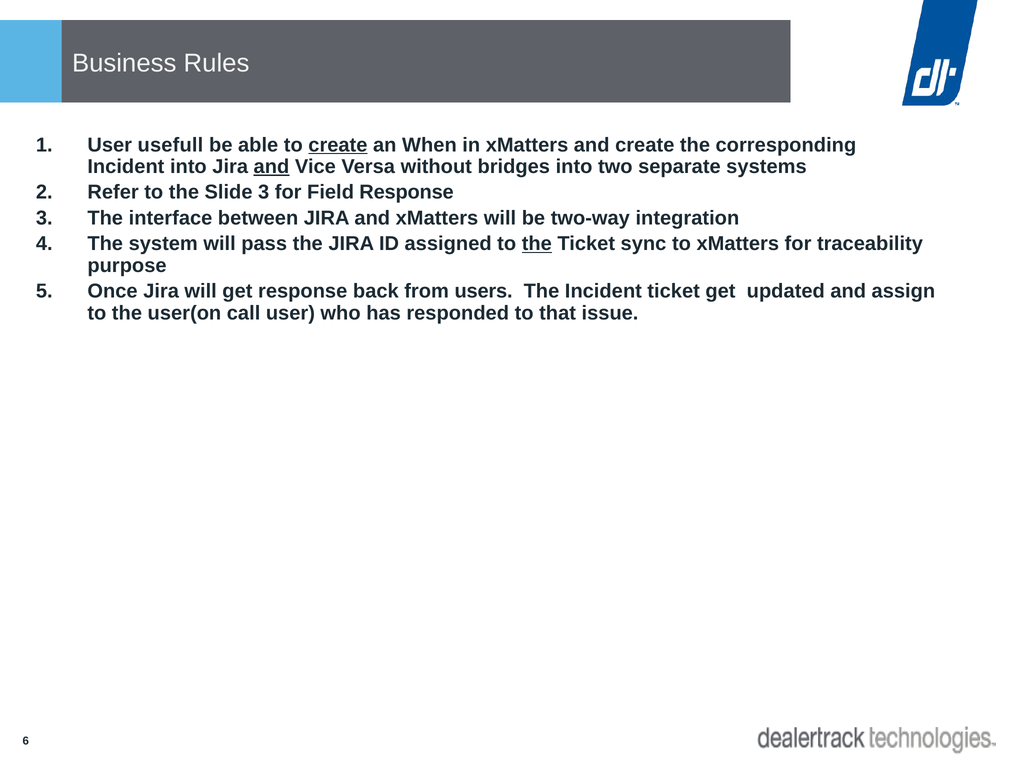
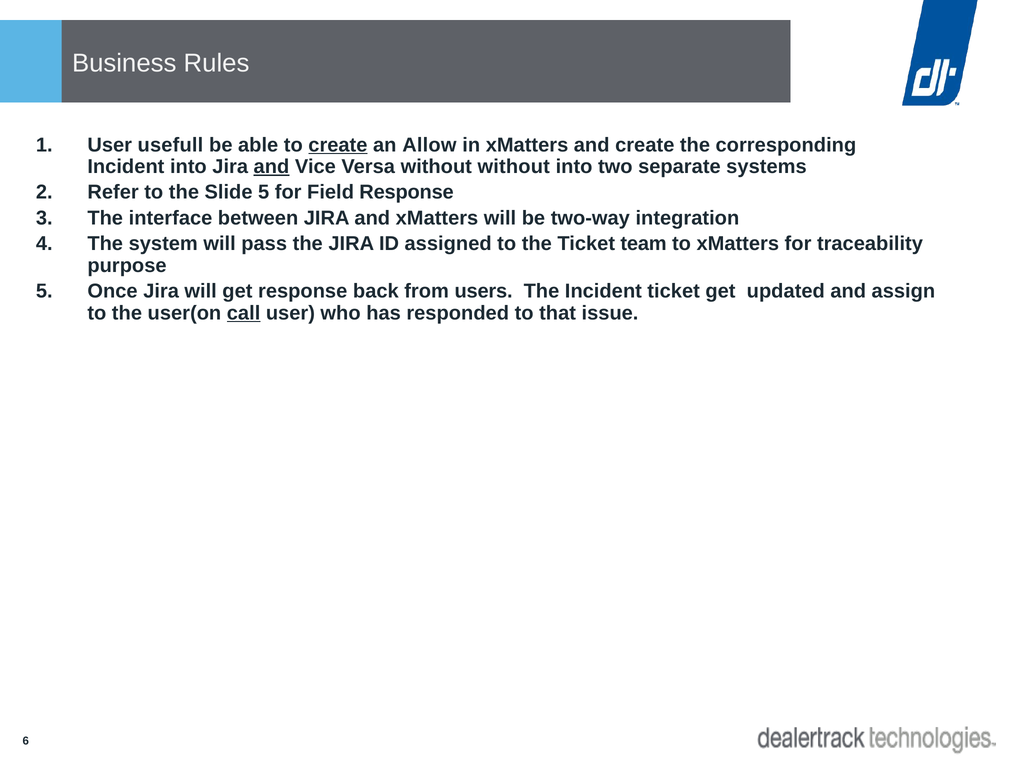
When: When -> Allow
without bridges: bridges -> without
Slide 3: 3 -> 5
the at (537, 244) underline: present -> none
sync: sync -> team
call underline: none -> present
